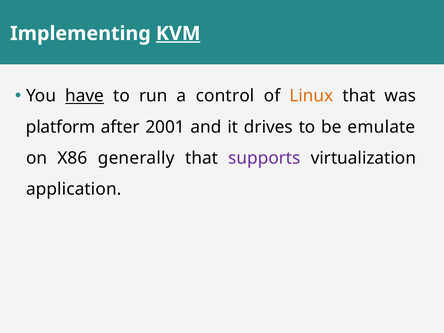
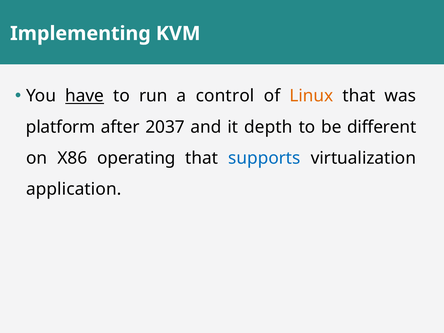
KVM underline: present -> none
2001: 2001 -> 2037
drives: drives -> depth
emulate: emulate -> different
generally: generally -> operating
supports colour: purple -> blue
